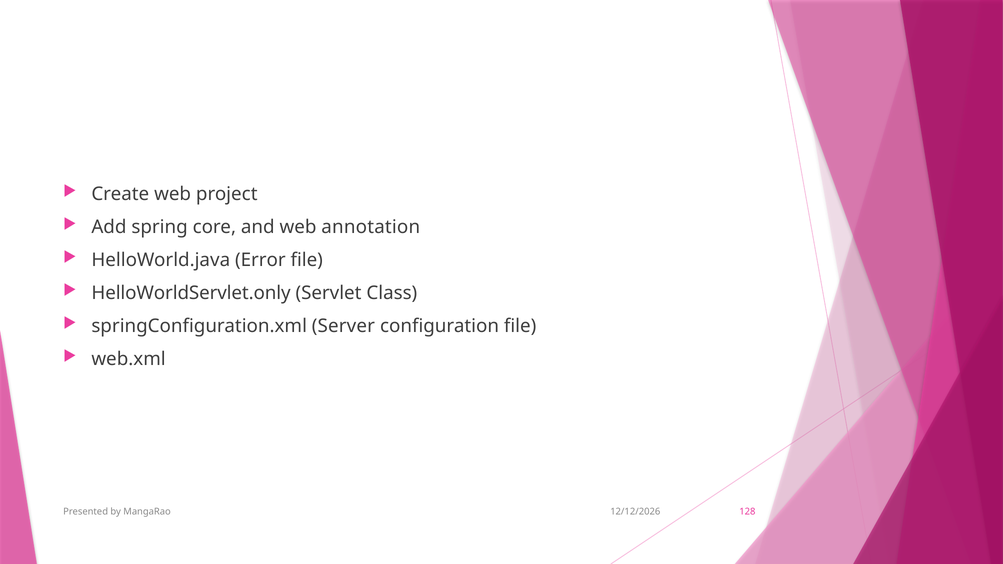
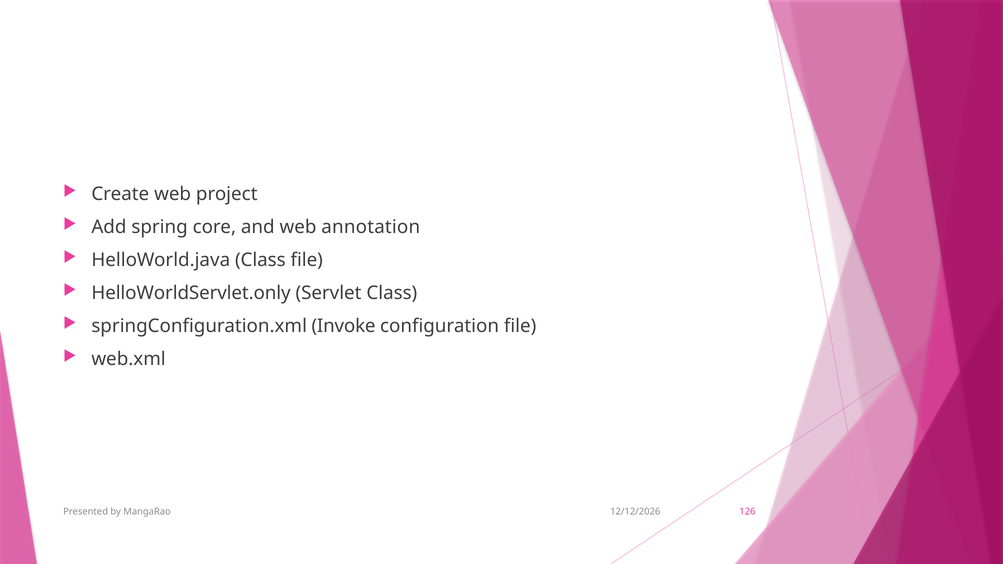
HelloWorld.java Error: Error -> Class
Server: Server -> Invoke
128: 128 -> 126
